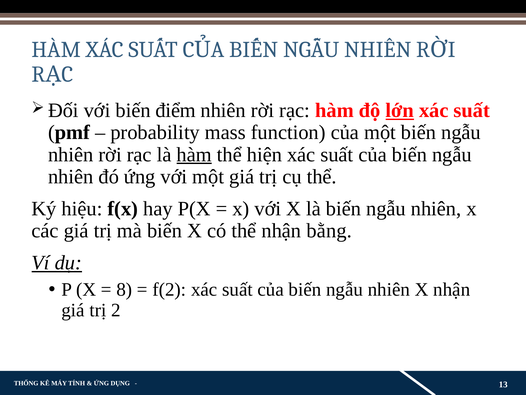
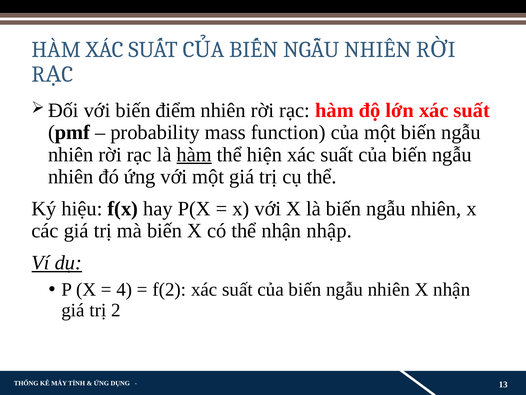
lớn underline: present -> none
bằng: bằng -> nhập
8: 8 -> 4
